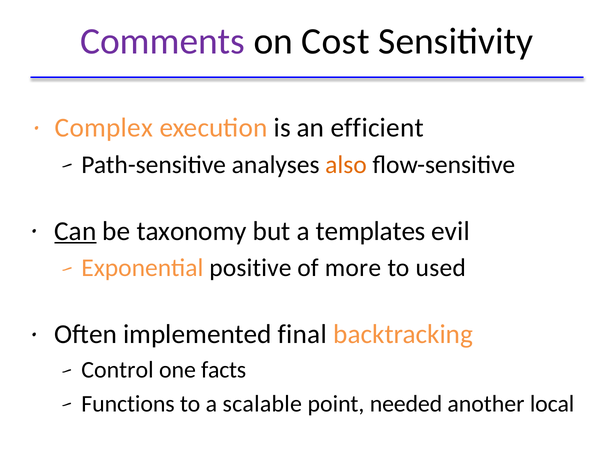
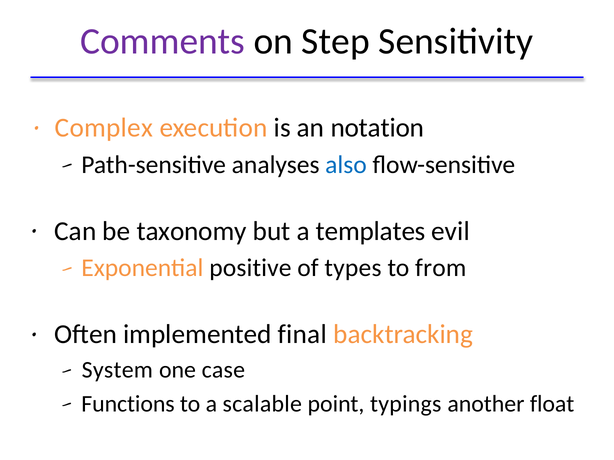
Cost: Cost -> Step
efficient: efficient -> notation
also colour: orange -> blue
Can underline: present -> none
more: more -> types
used: used -> from
Control: Control -> System
facts: facts -> case
needed: needed -> typings
local: local -> float
